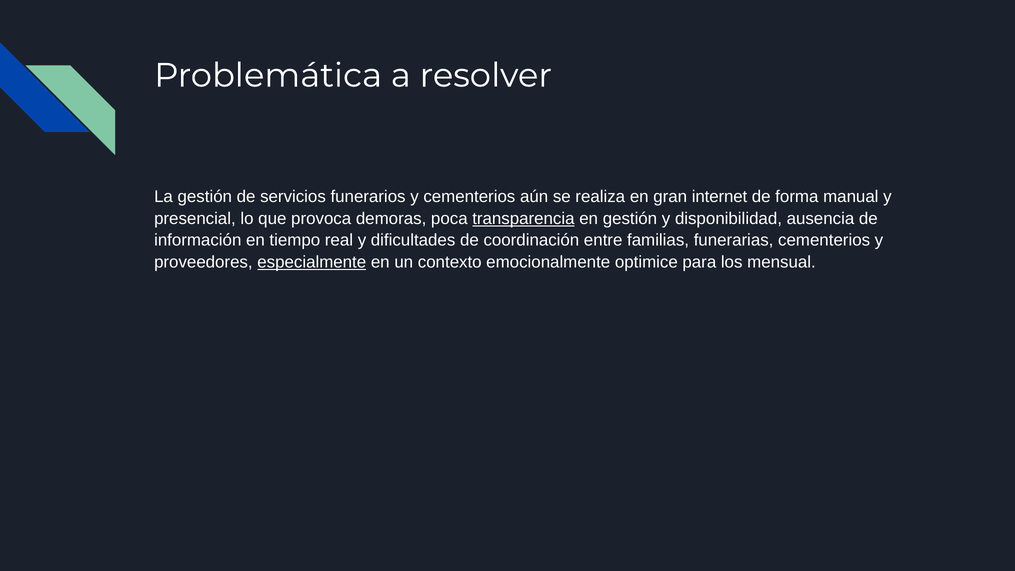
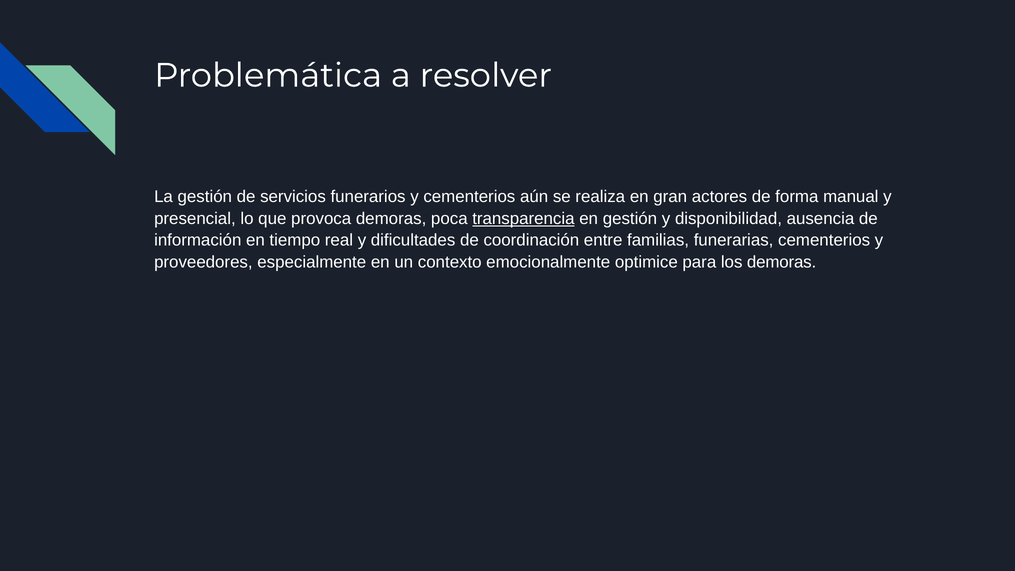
internet: internet -> actores
especialmente underline: present -> none
los mensual: mensual -> demoras
